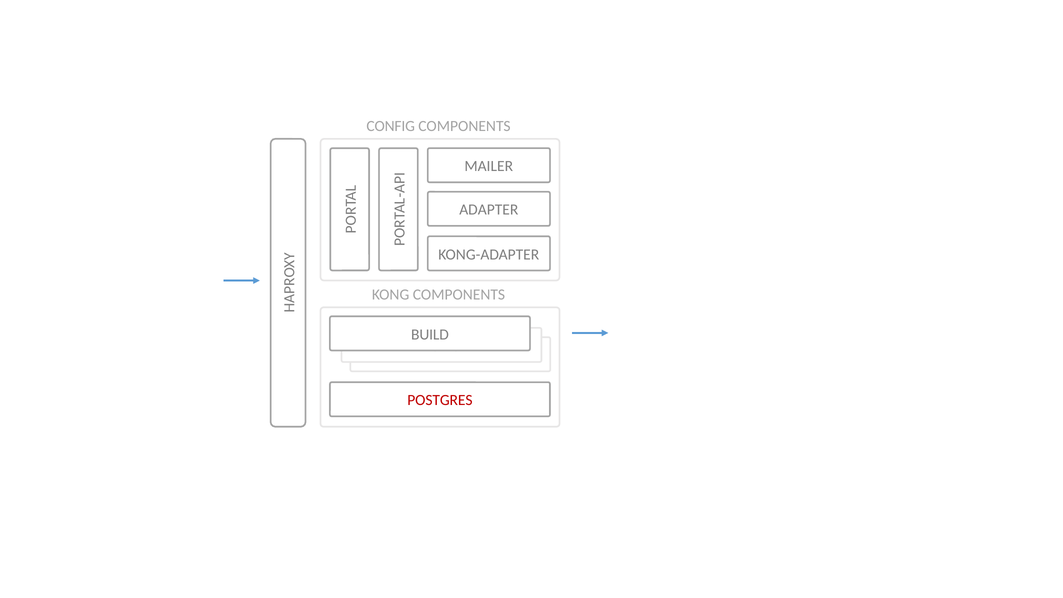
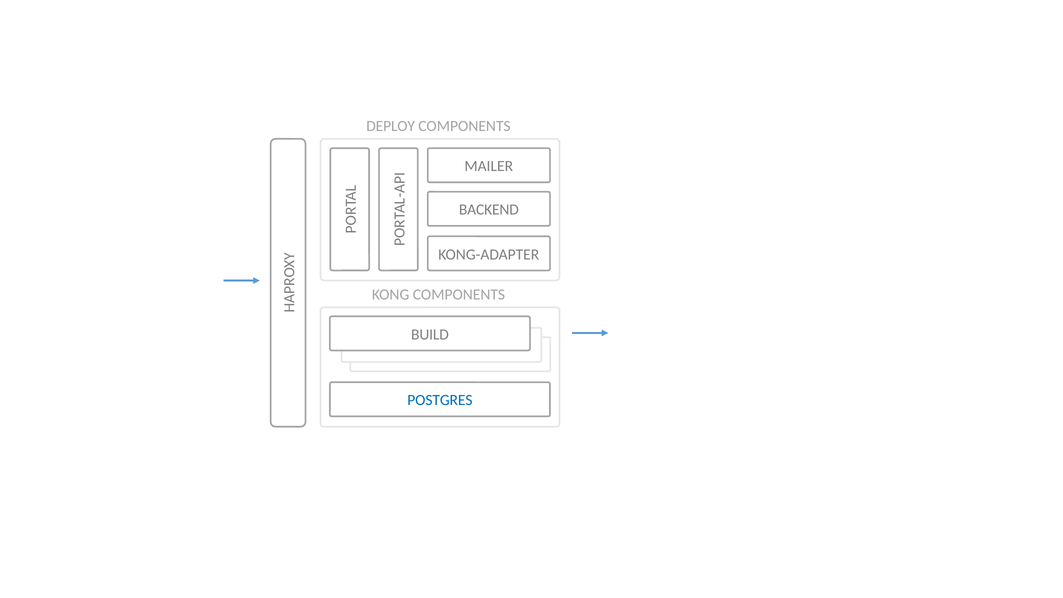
CONFIG: CONFIG -> DEPLOY
ADAPTER: ADAPTER -> BACKEND
POSTGRES colour: red -> blue
